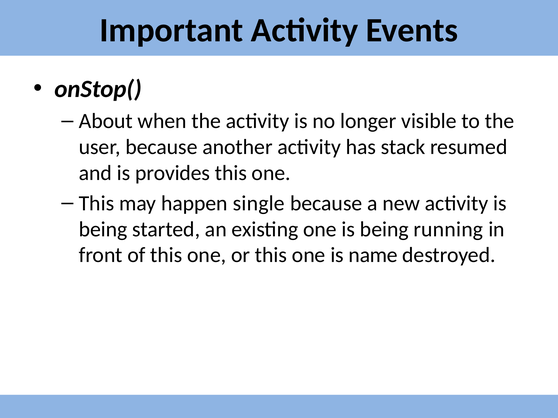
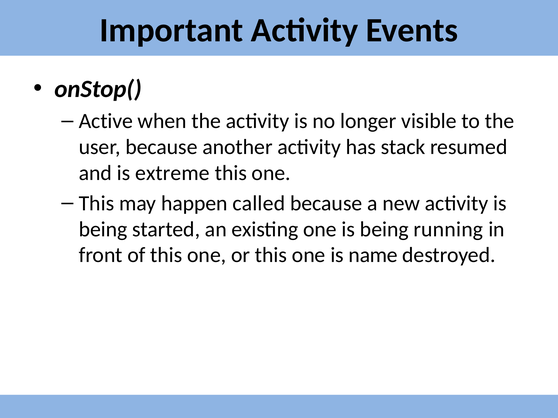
About: About -> Active
provides: provides -> extreme
single: single -> called
